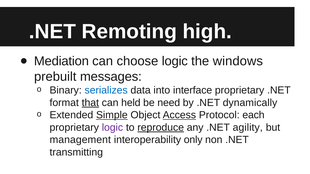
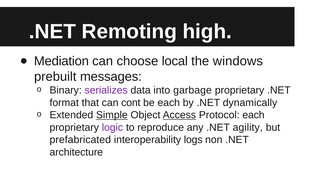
choose logic: logic -> local
serializes colour: blue -> purple
interface: interface -> garbage
that underline: present -> none
held: held -> cont
be need: need -> each
reproduce underline: present -> none
management: management -> prefabricated
only: only -> logs
transmitting: transmitting -> architecture
